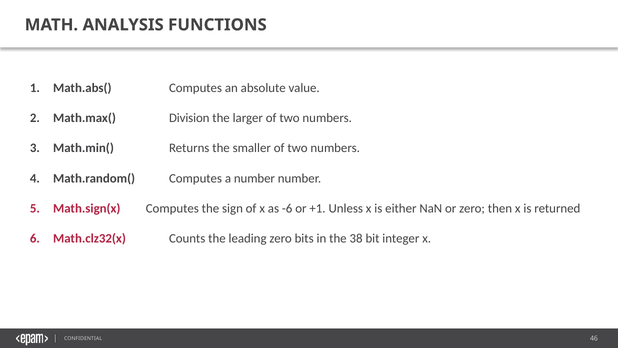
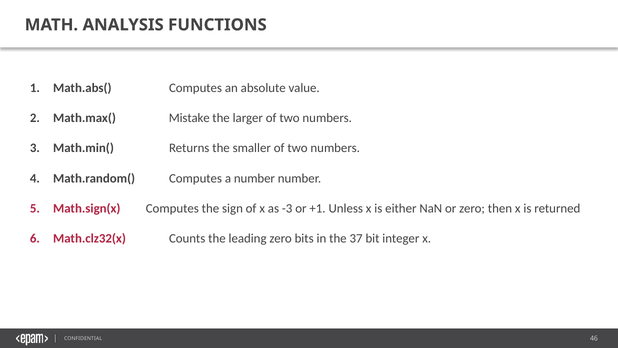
Division: Division -> Mistake
-6: -6 -> -3
38: 38 -> 37
